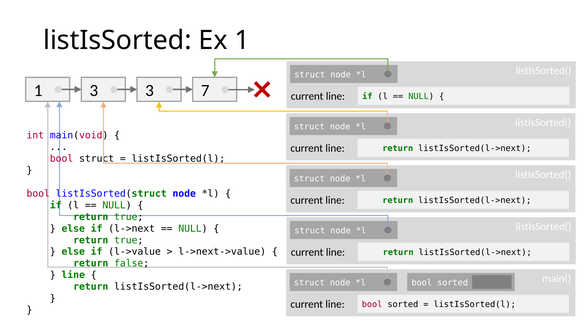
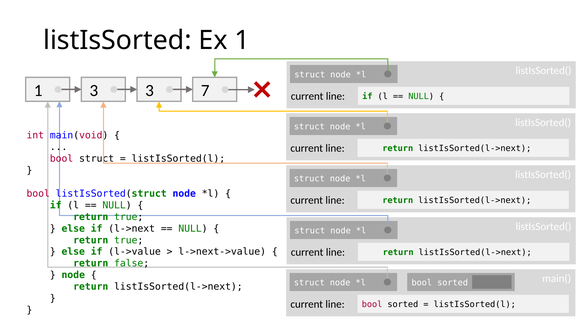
line at (73, 276): line -> node
